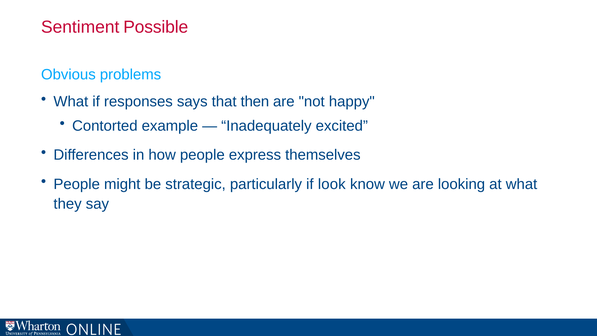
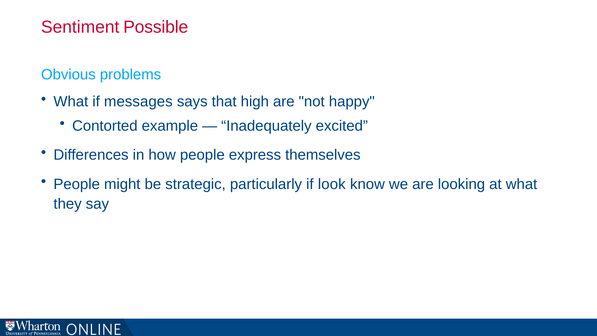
responses: responses -> messages
then: then -> high
